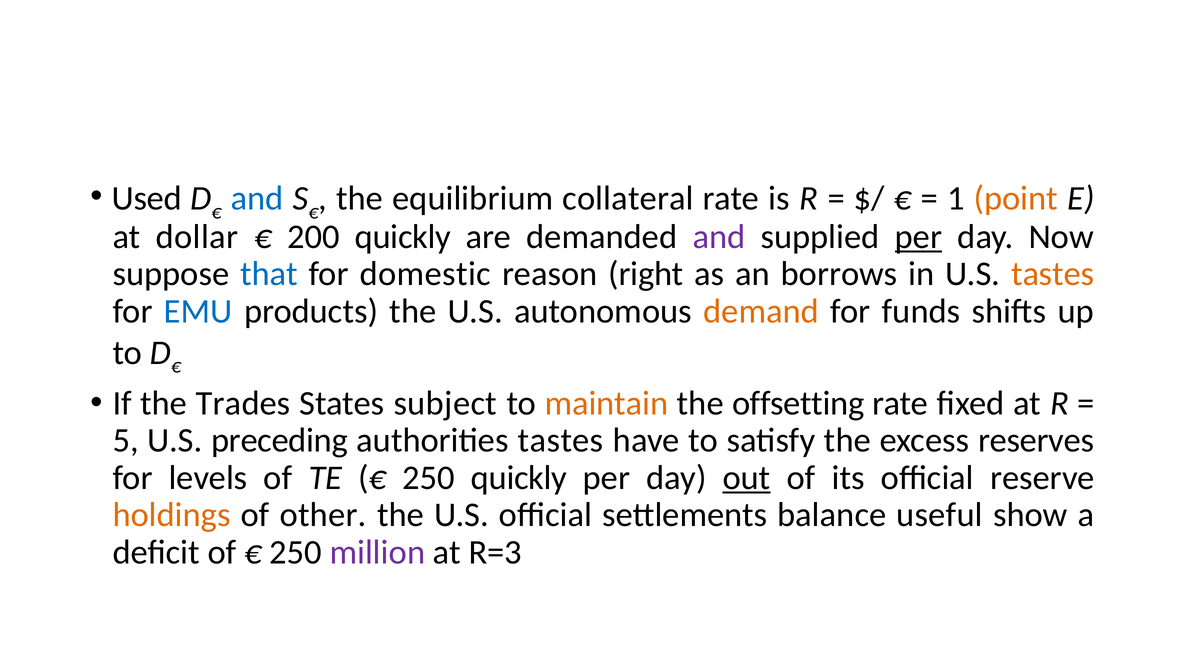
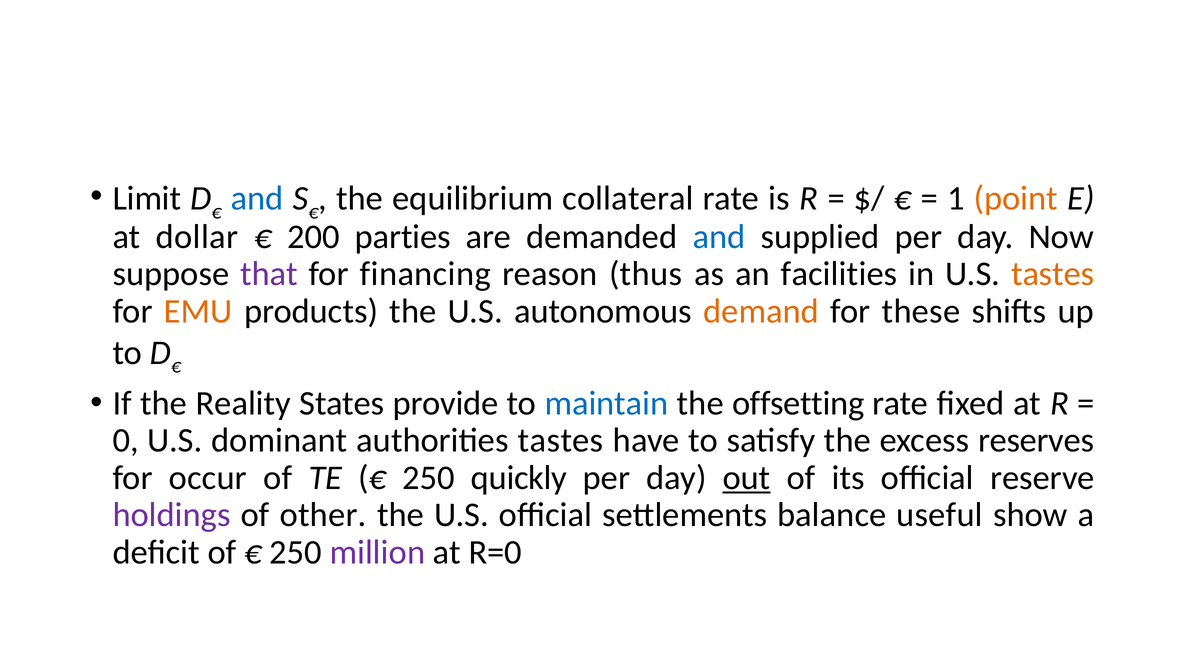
Used: Used -> Limit
200 quickly: quickly -> parties
and at (719, 237) colour: purple -> blue
per at (919, 237) underline: present -> none
that colour: blue -> purple
domestic: domestic -> financing
right: right -> thus
borrows: borrows -> facilities
EMU colour: blue -> orange
funds: funds -> these
Trades: Trades -> Reality
subject: subject -> provide
maintain colour: orange -> blue
5: 5 -> 0
preceding: preceding -> dominant
levels: levels -> occur
holdings colour: orange -> purple
R=3: R=3 -> R=0
